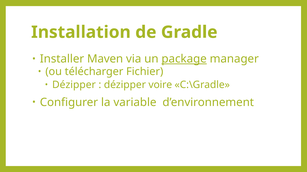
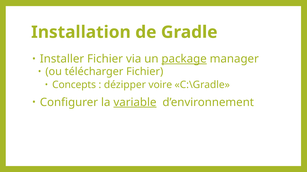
Installer Maven: Maven -> Fichier
Dézipper at (74, 85): Dézipper -> Concepts
variable underline: none -> present
